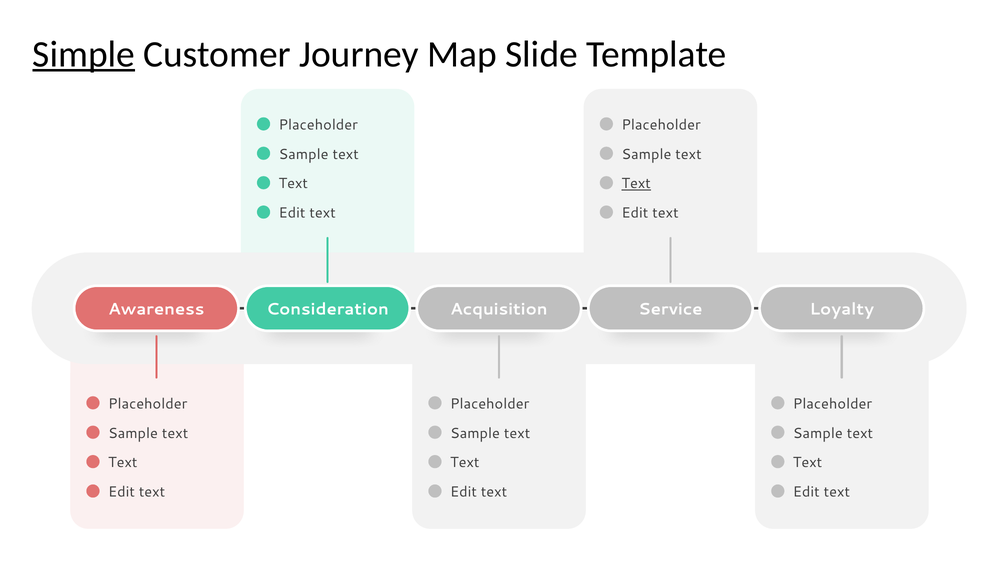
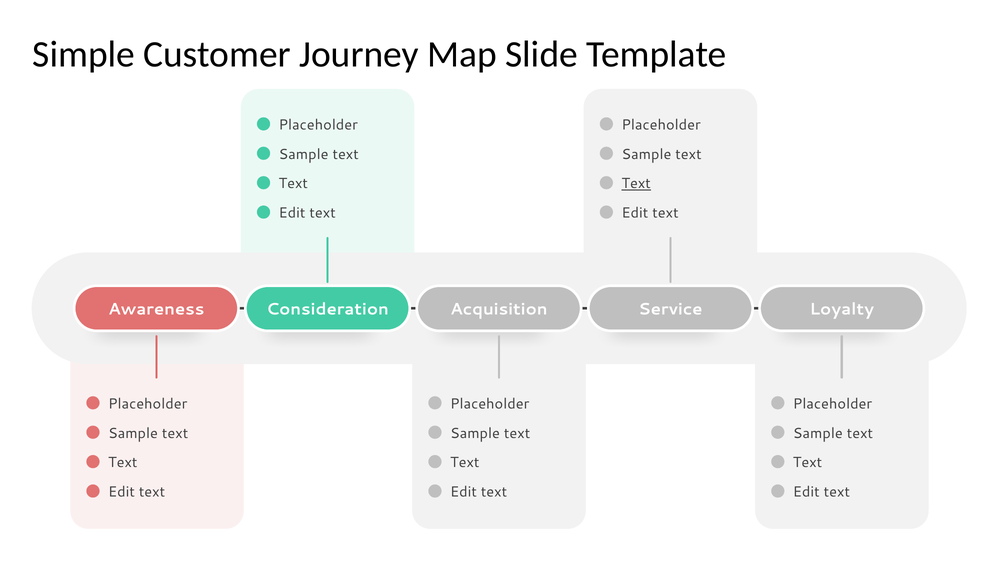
Simple underline: present -> none
